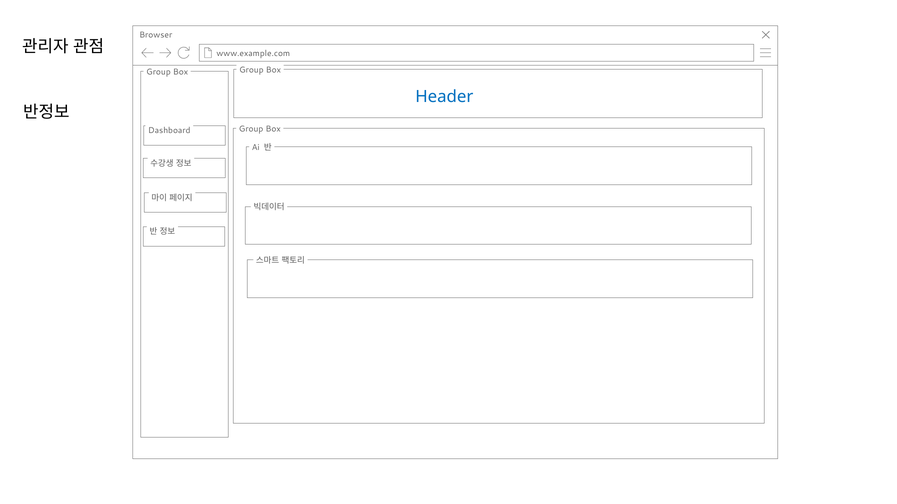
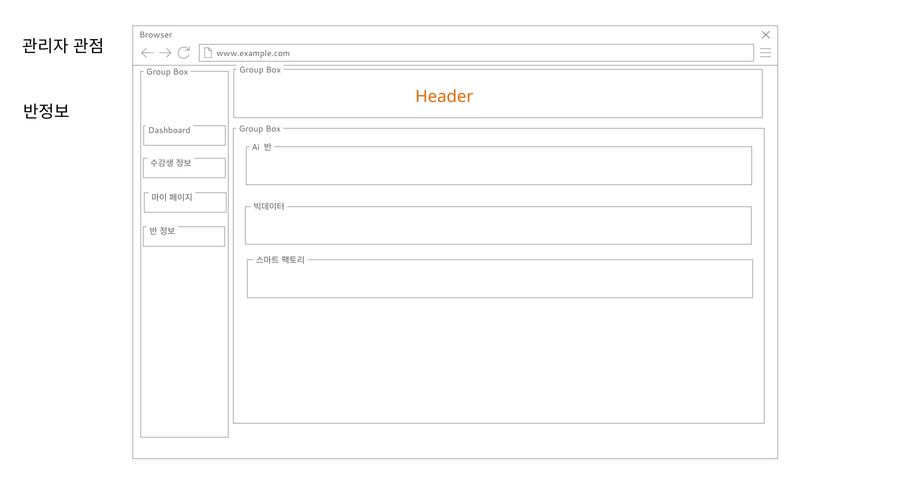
Header colour: blue -> orange
